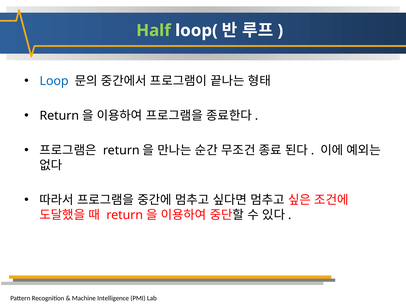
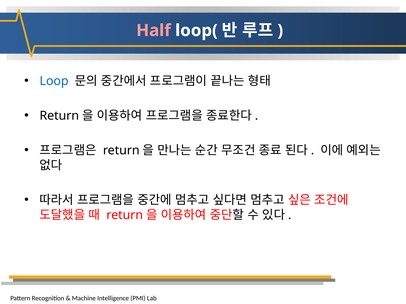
Half colour: light green -> pink
